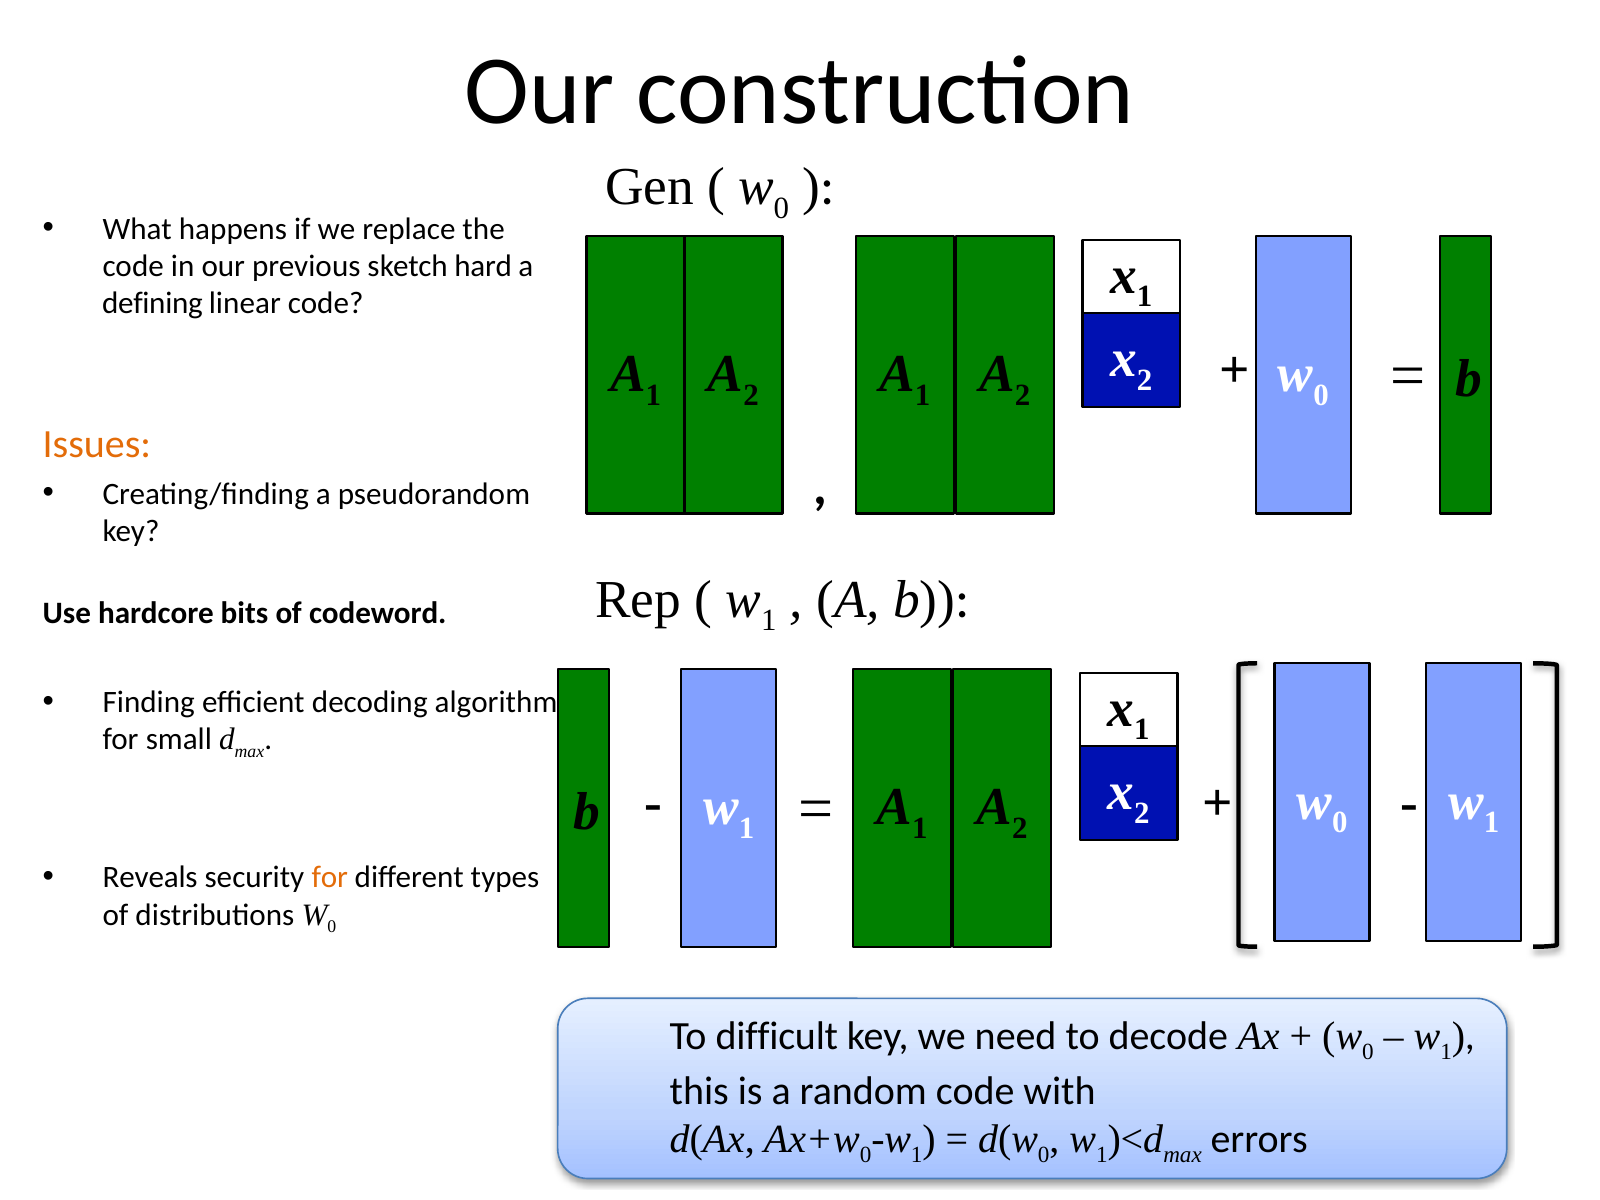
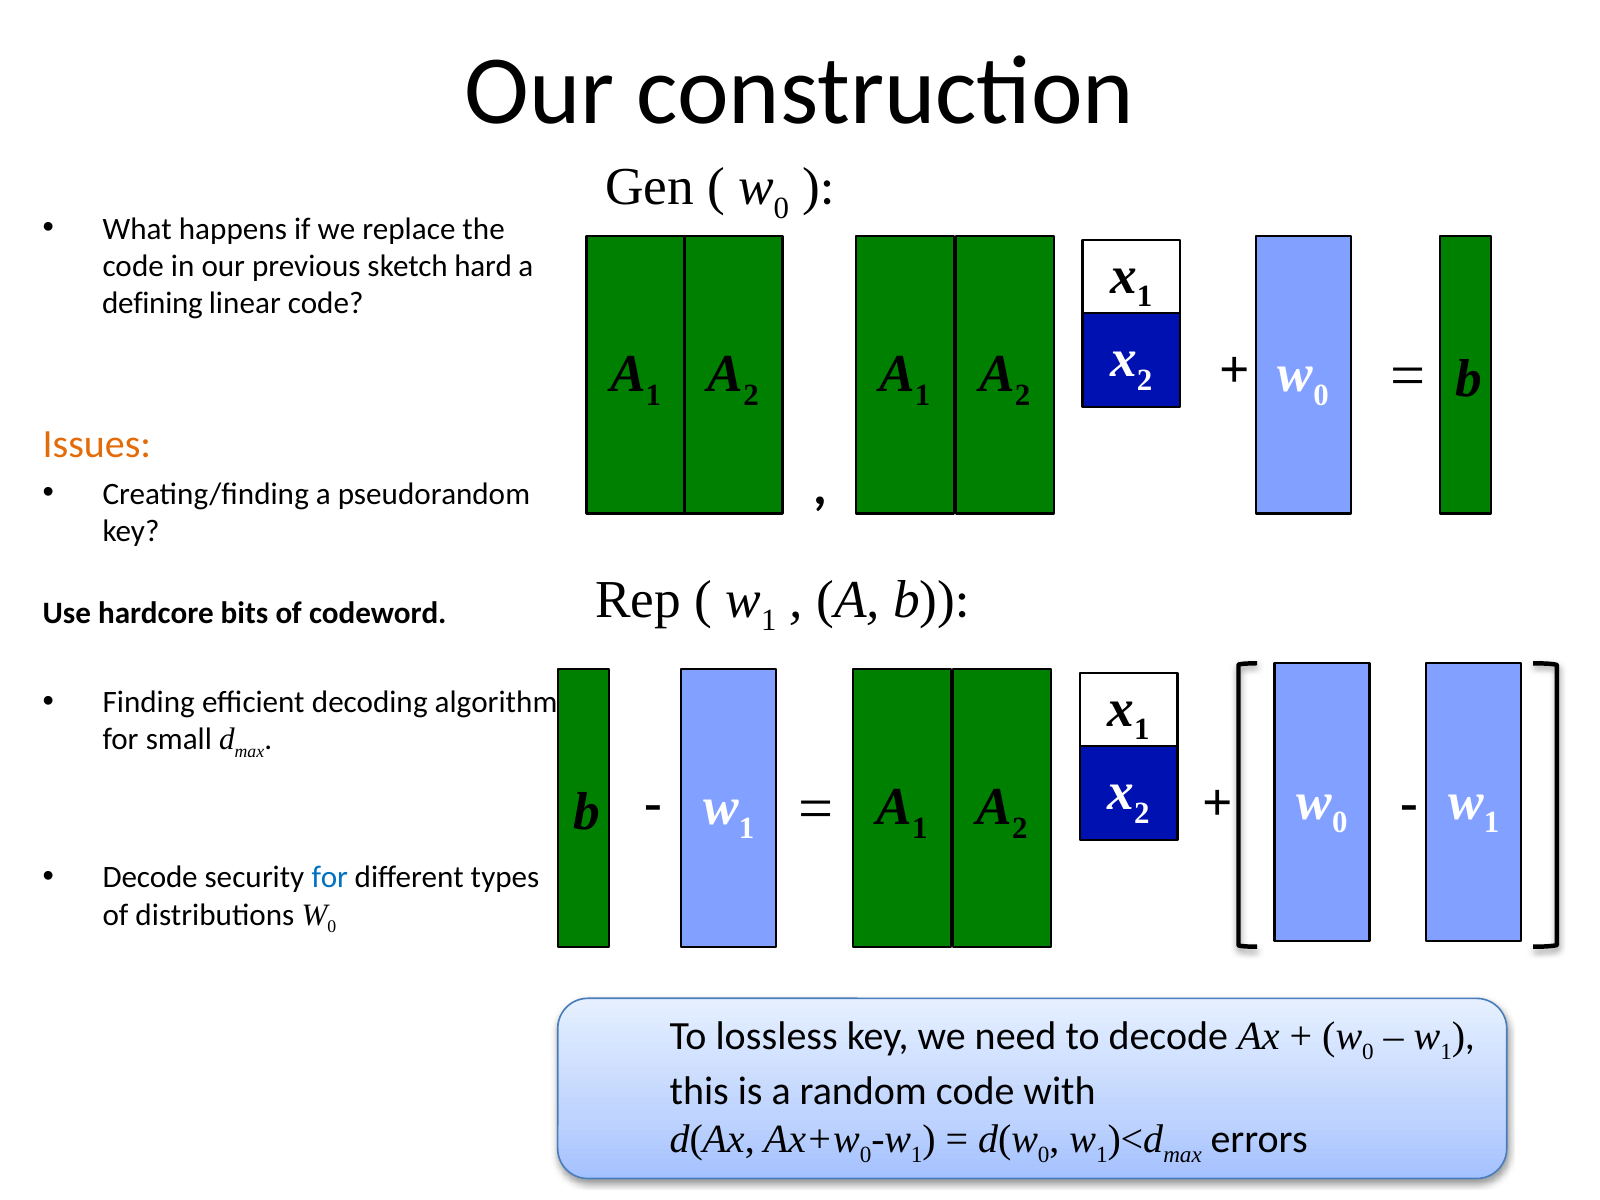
Reveals at (150, 878): Reveals -> Decode
for at (330, 878) colour: orange -> blue
difficult: difficult -> lossless
